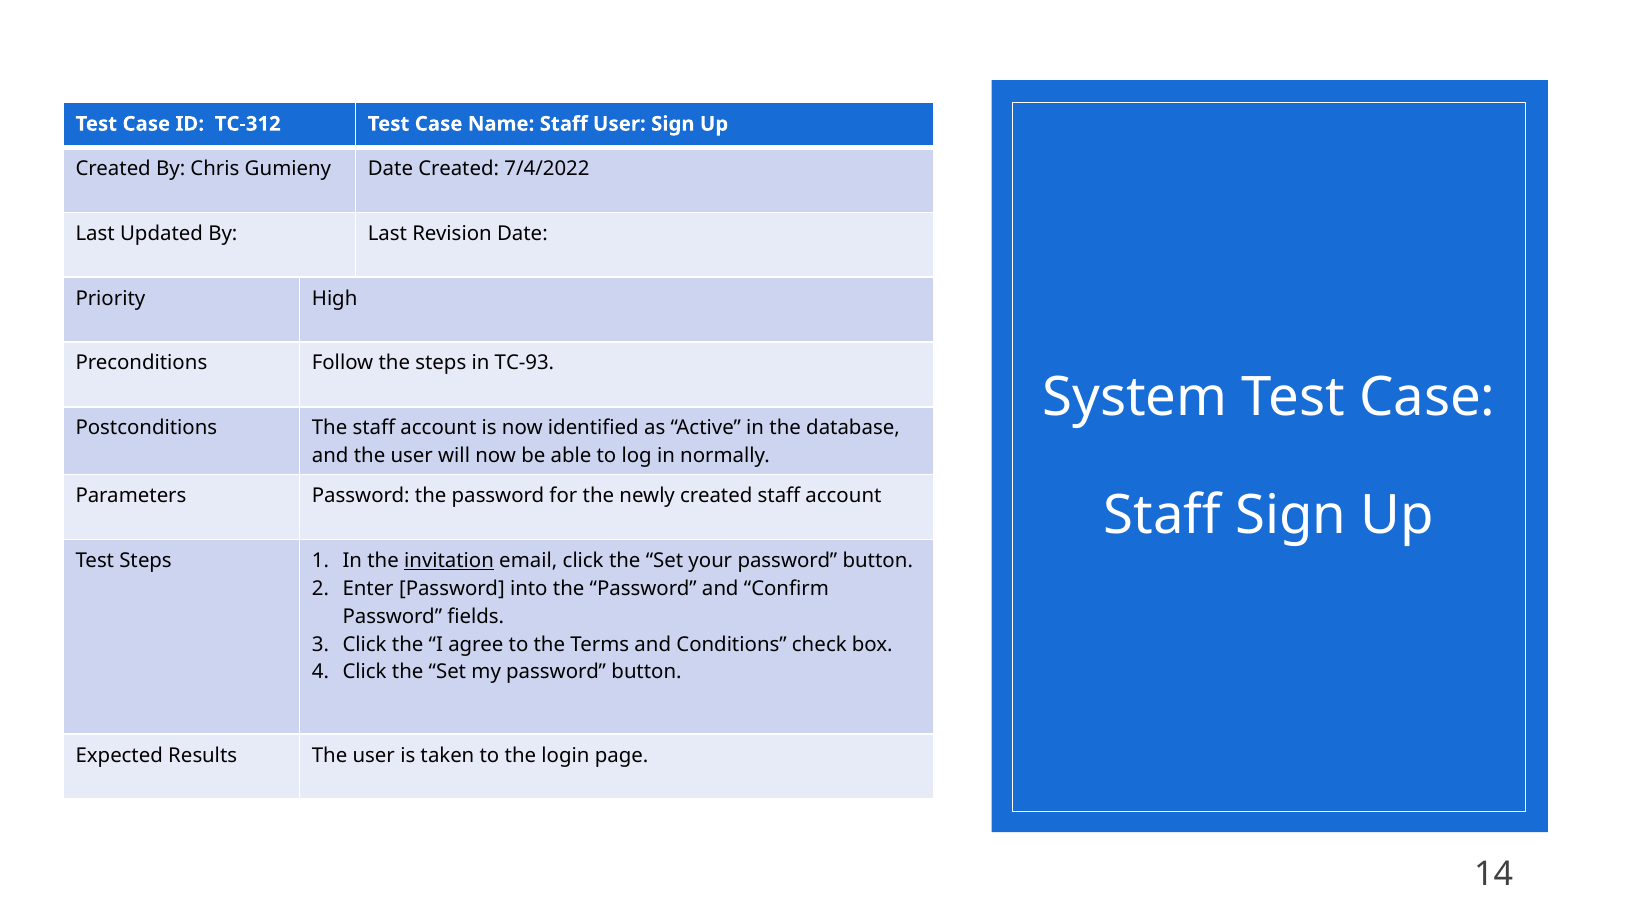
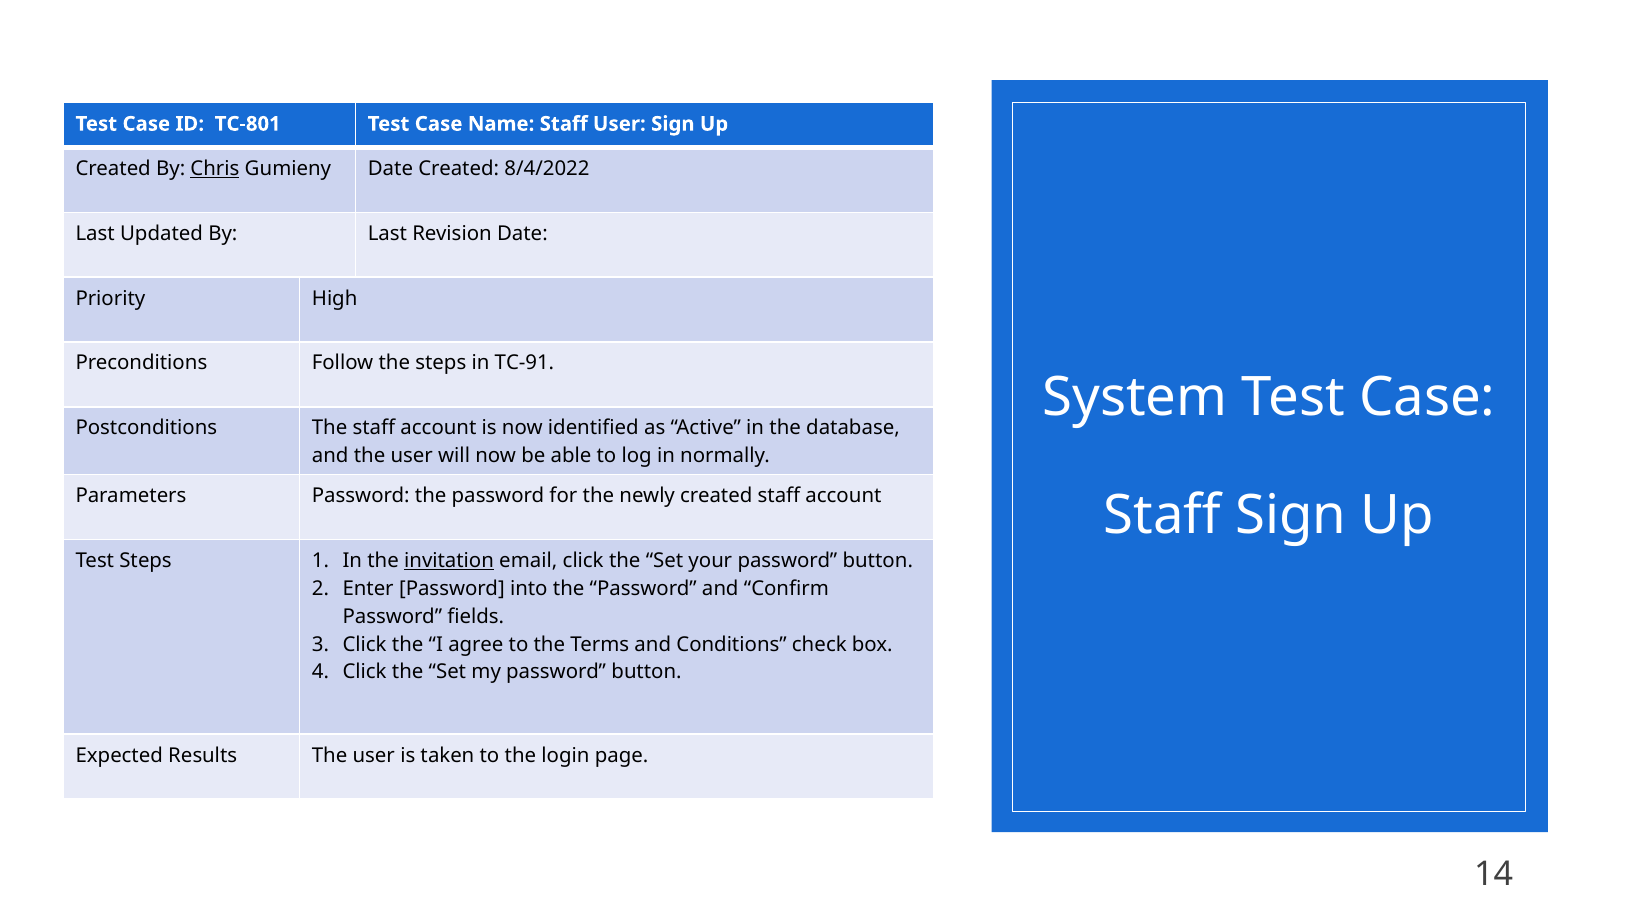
TC-312: TC-312 -> TC-801
Chris underline: none -> present
7/4/2022: 7/4/2022 -> 8/4/2022
TC-93: TC-93 -> TC-91
